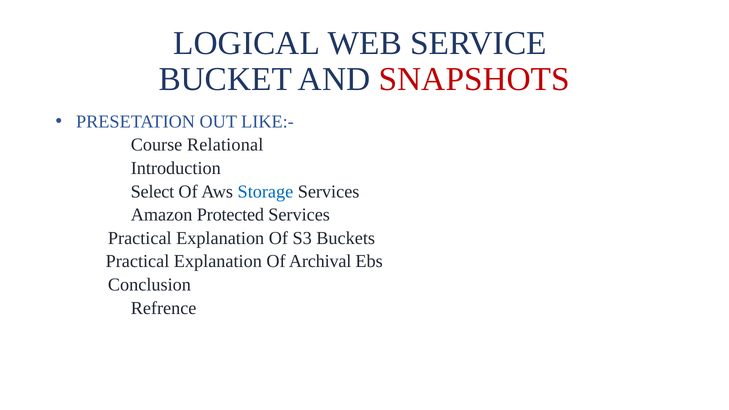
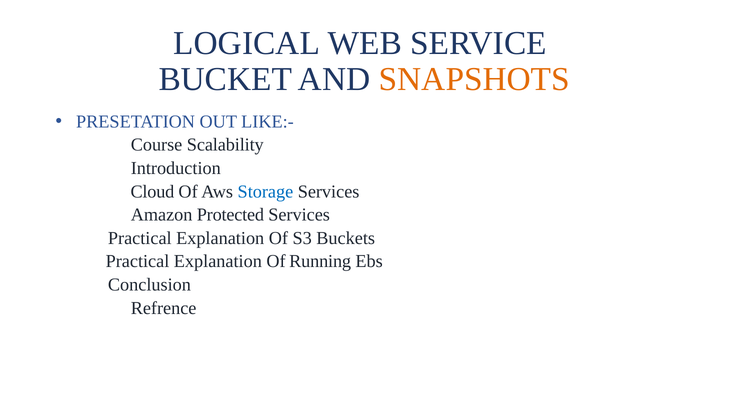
SNAPSHOTS colour: red -> orange
Relational: Relational -> Scalability
Select: Select -> Cloud
Archival: Archival -> Running
